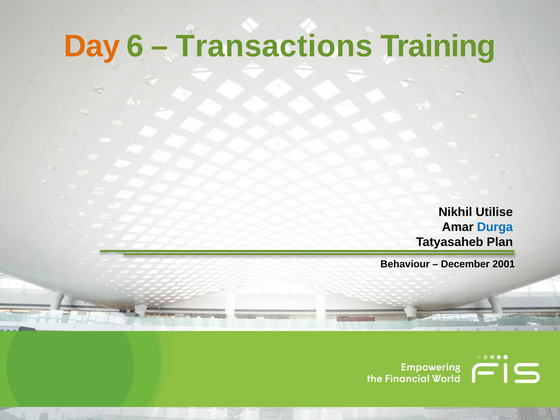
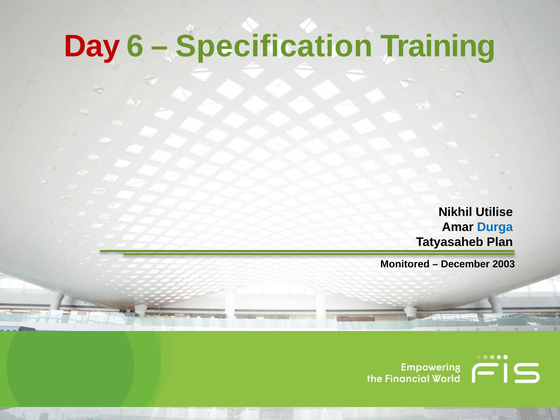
Day colour: orange -> red
Transactions: Transactions -> Specification
Behaviour: Behaviour -> Monitored
2001: 2001 -> 2003
